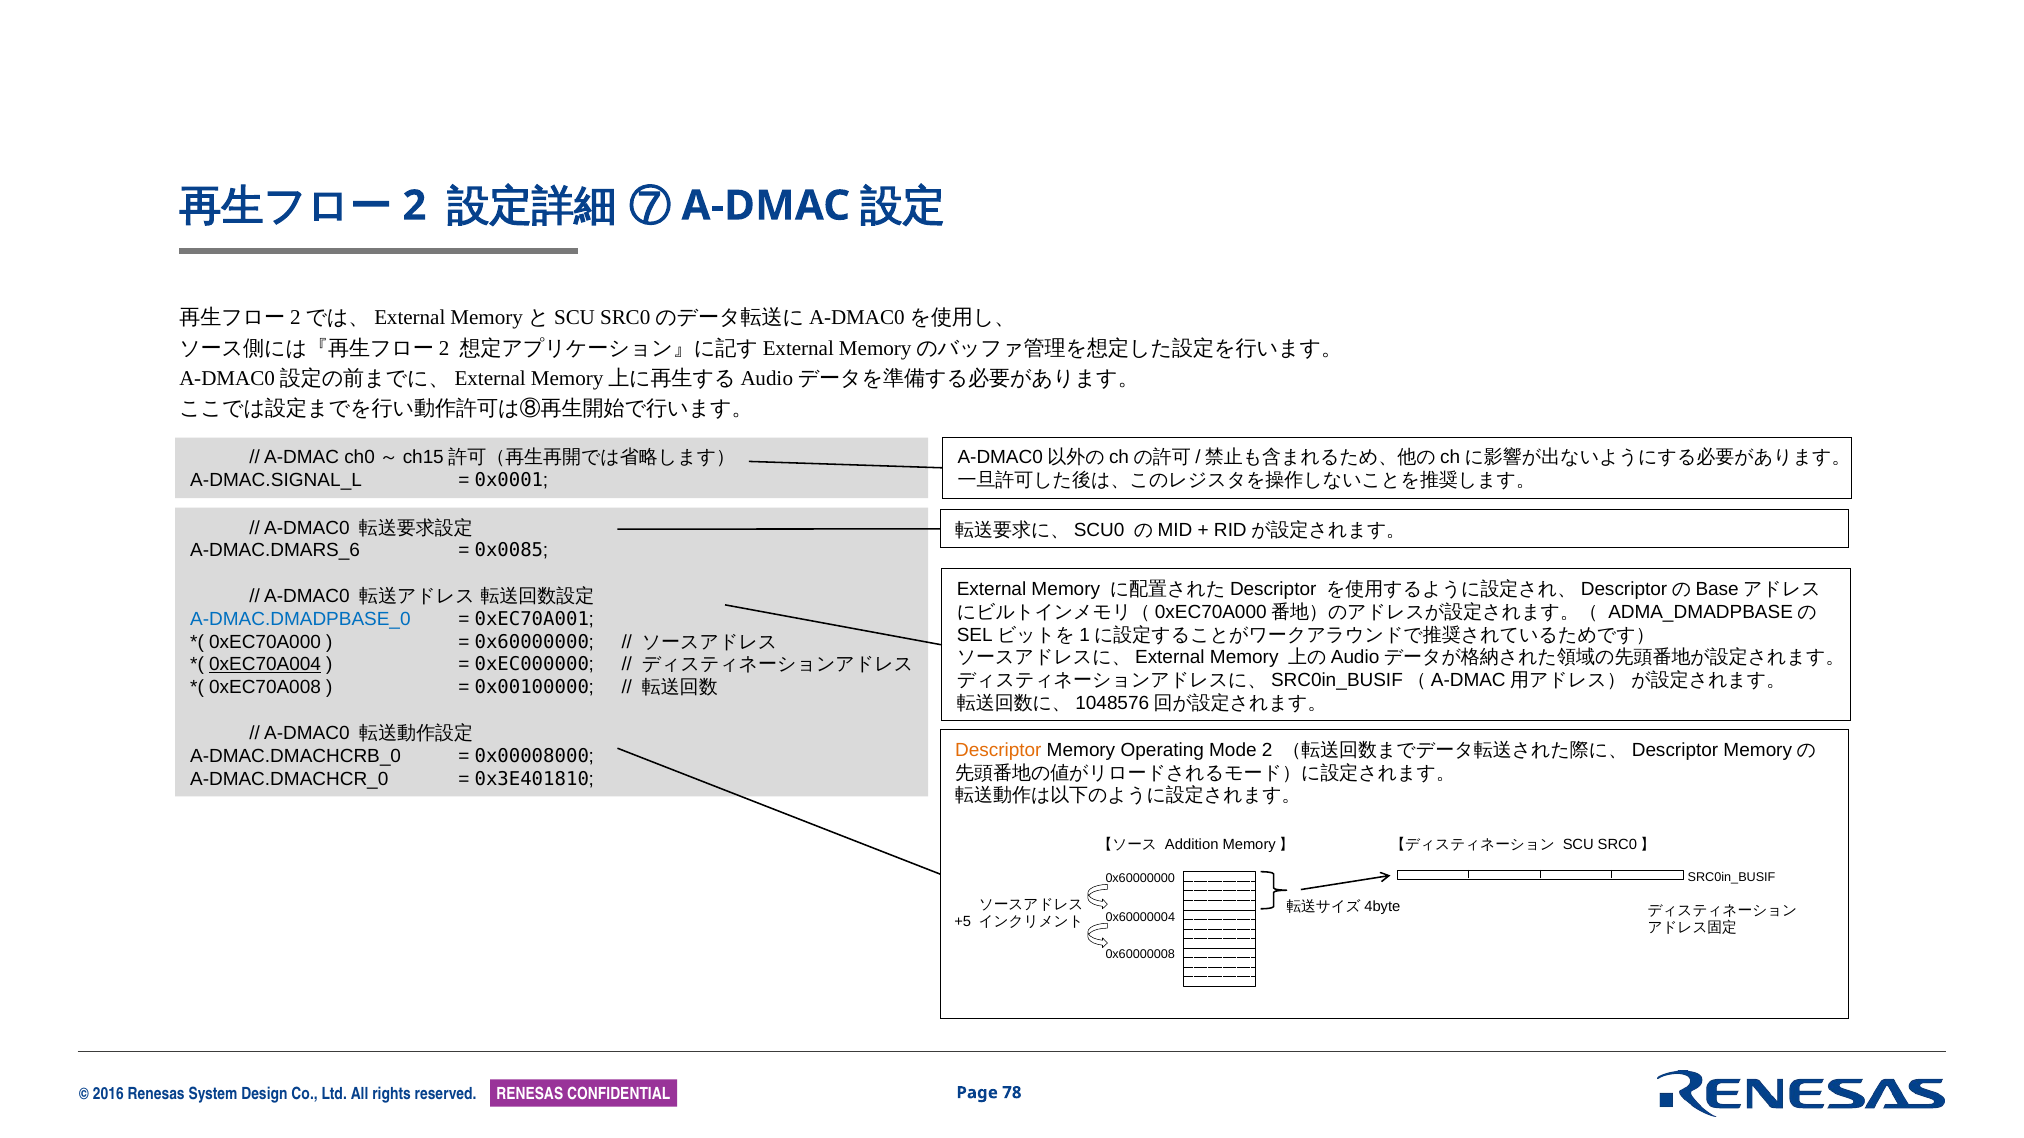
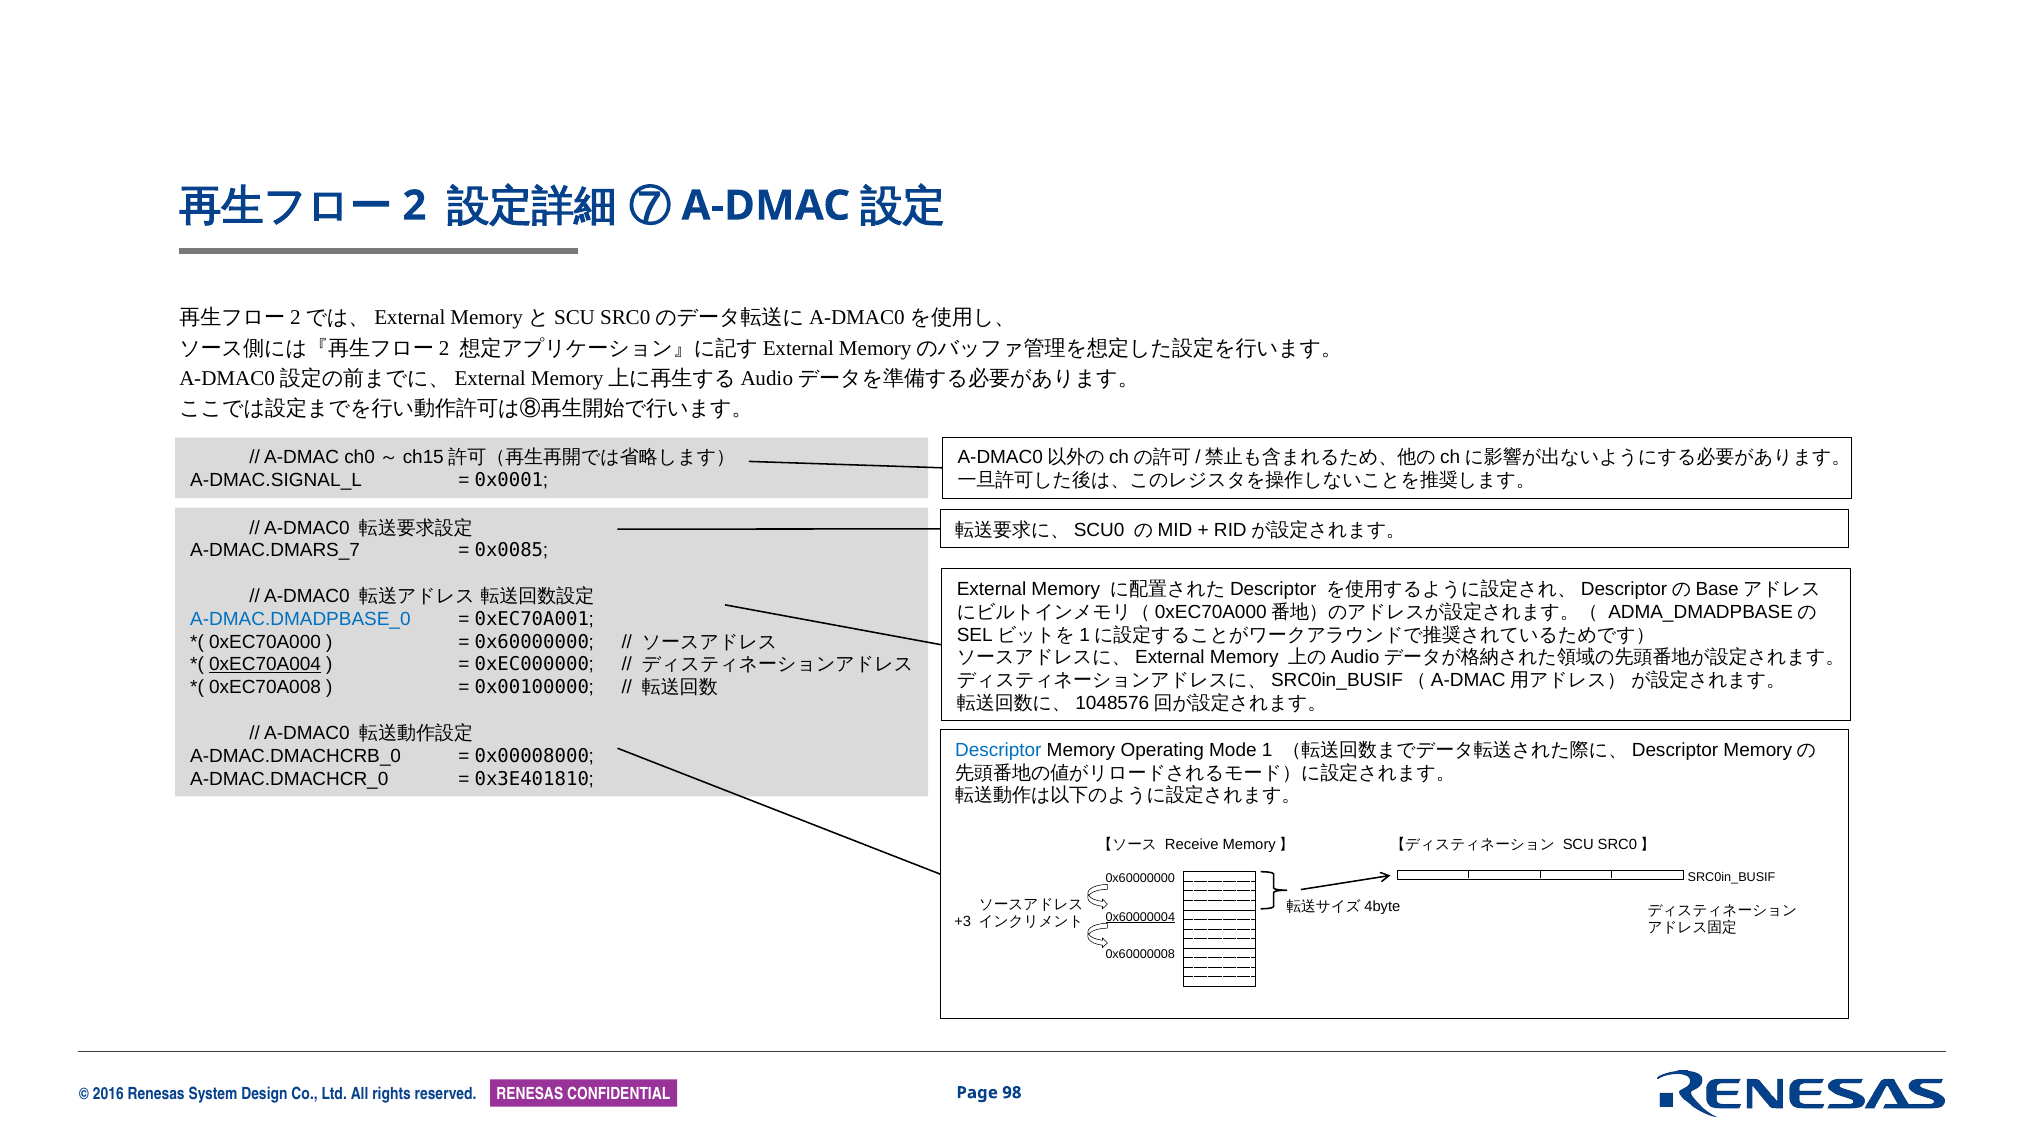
A-DMAC.DMARS_6: A-DMAC.DMARS_6 -> A-DMAC.DMARS_7
Descriptor colour: orange -> blue
Mode 2: 2 -> 1
Addition: Addition -> Receive
0x60000004 underline: none -> present
+5: +5 -> +3
78: 78 -> 98
